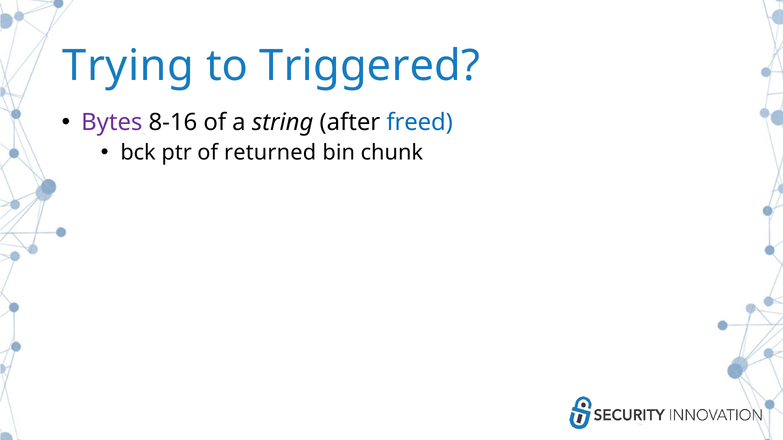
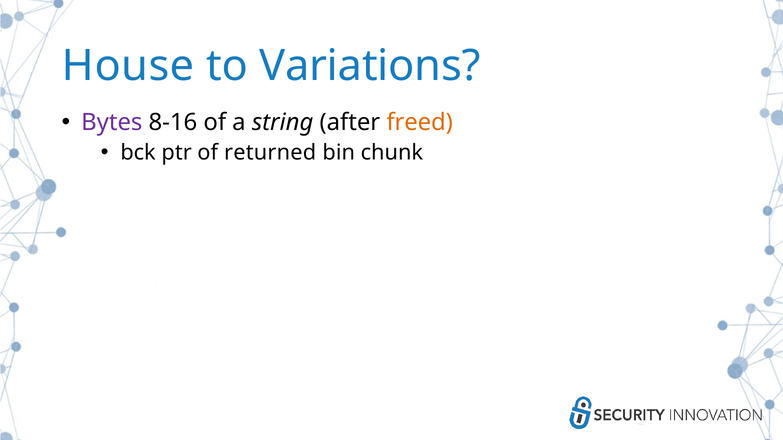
Trying: Trying -> House
Triggered: Triggered -> Variations
freed colour: blue -> orange
